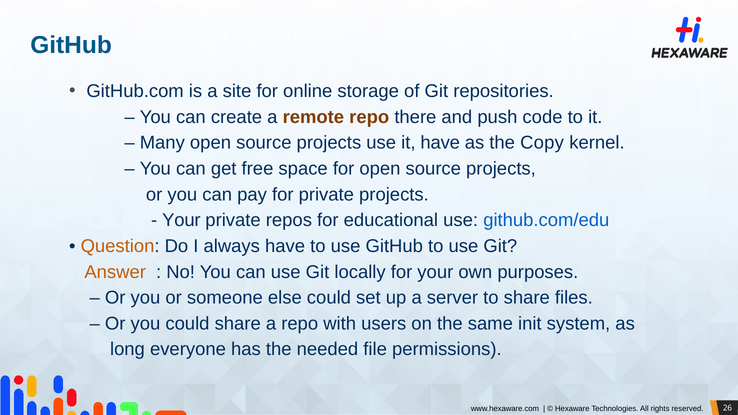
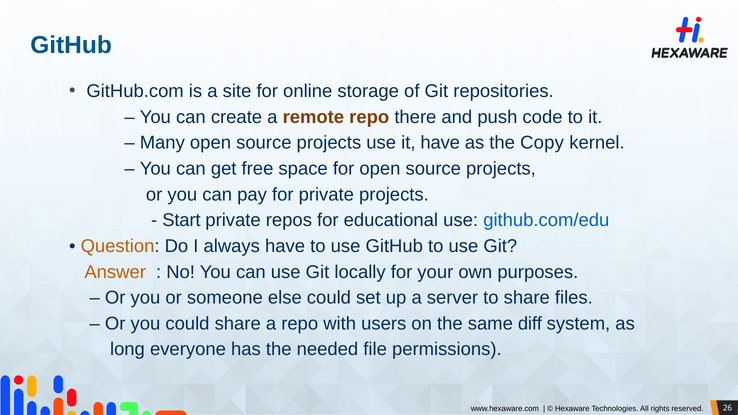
Your at (181, 220): Your -> Start
init: init -> diff
